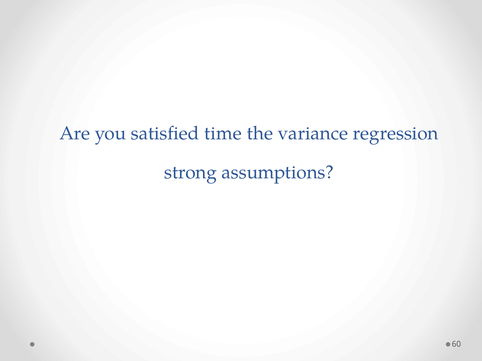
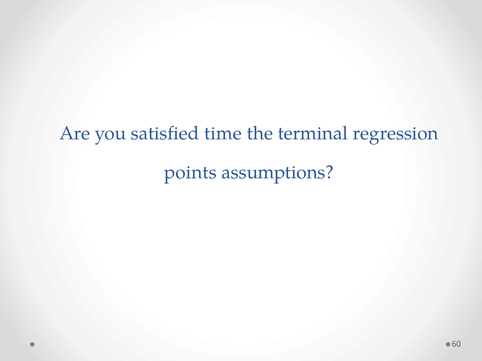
variance: variance -> terminal
strong: strong -> points
